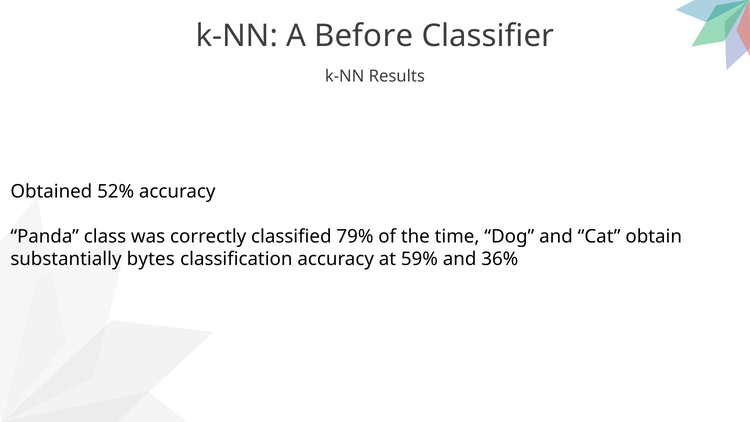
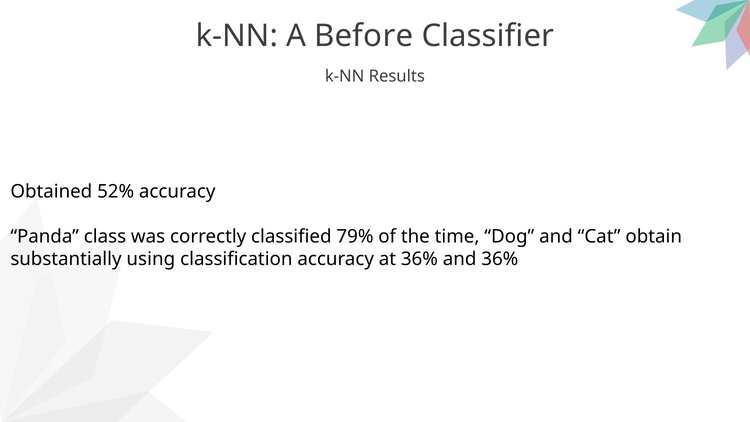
bytes: bytes -> using
at 59%: 59% -> 36%
